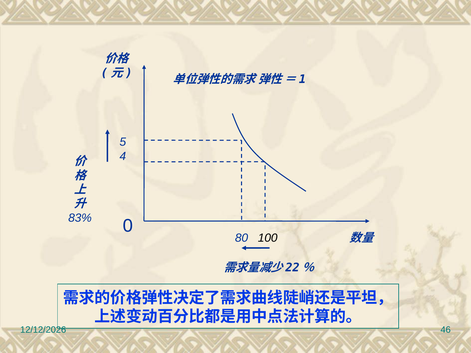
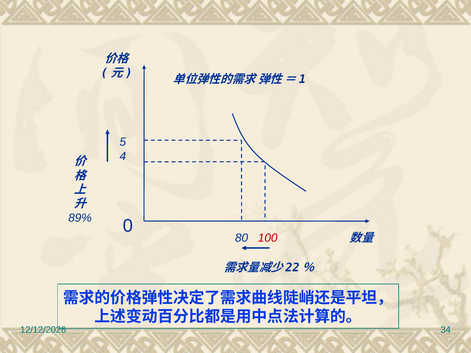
83%: 83% -> 89%
100 colour: black -> red
46: 46 -> 34
